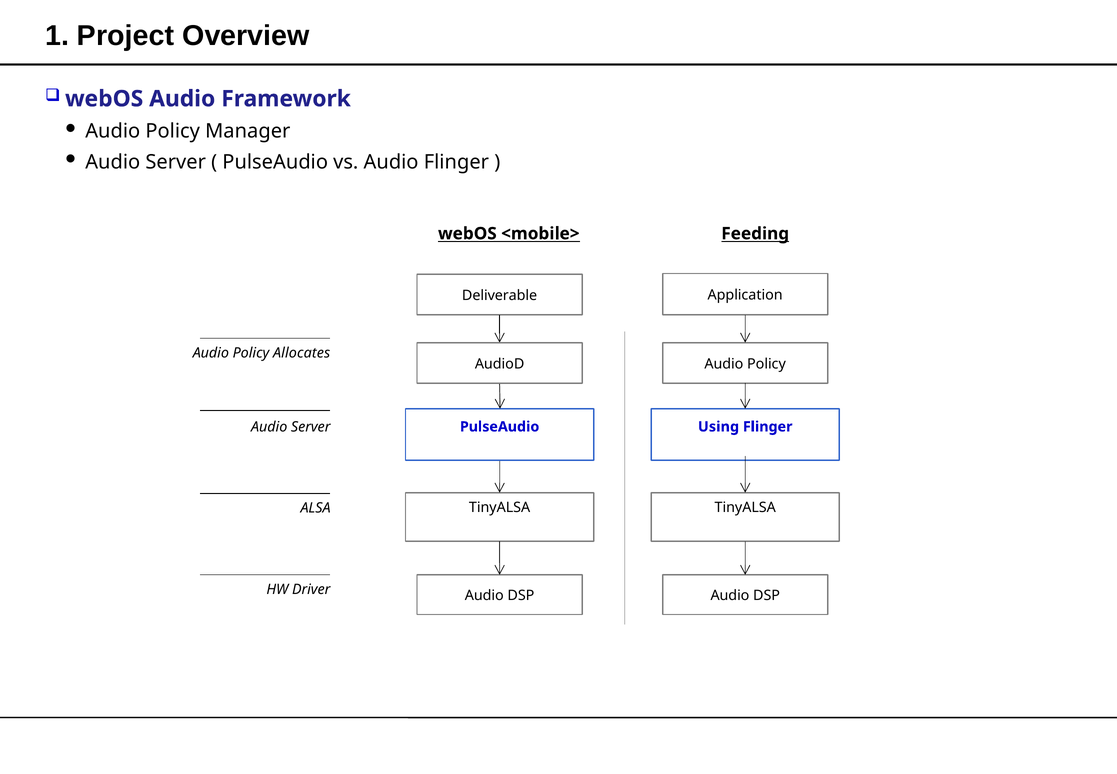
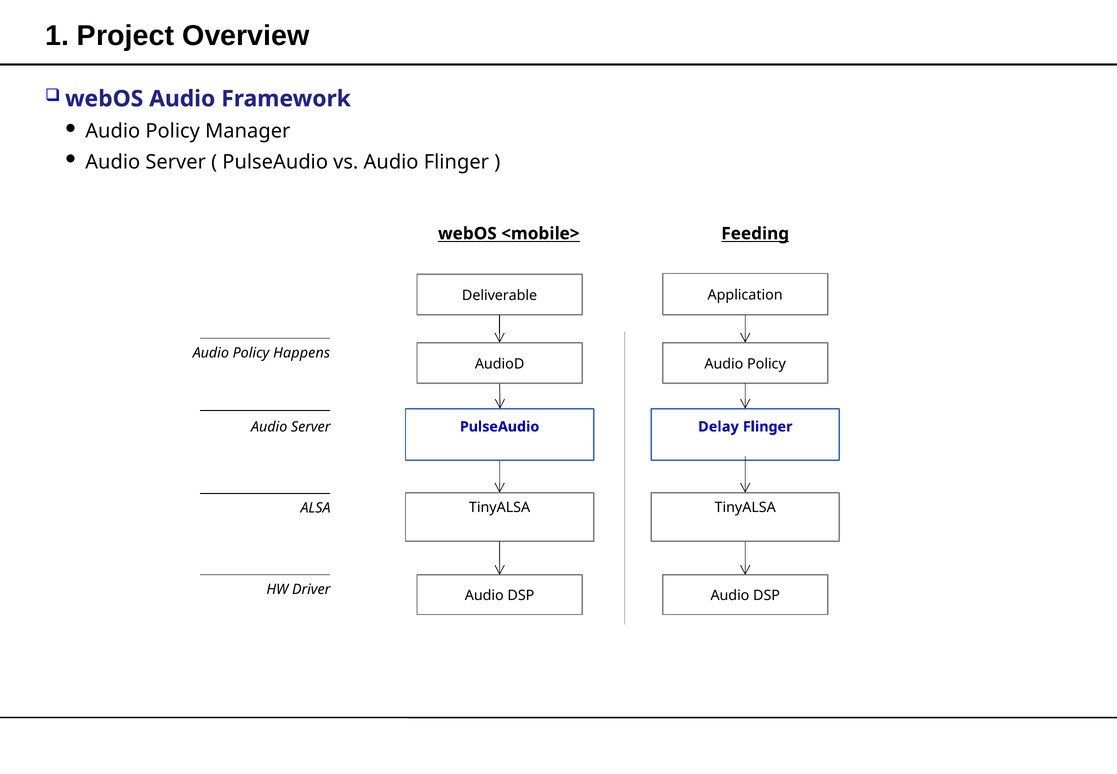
Allocates: Allocates -> Happens
Using: Using -> Delay
